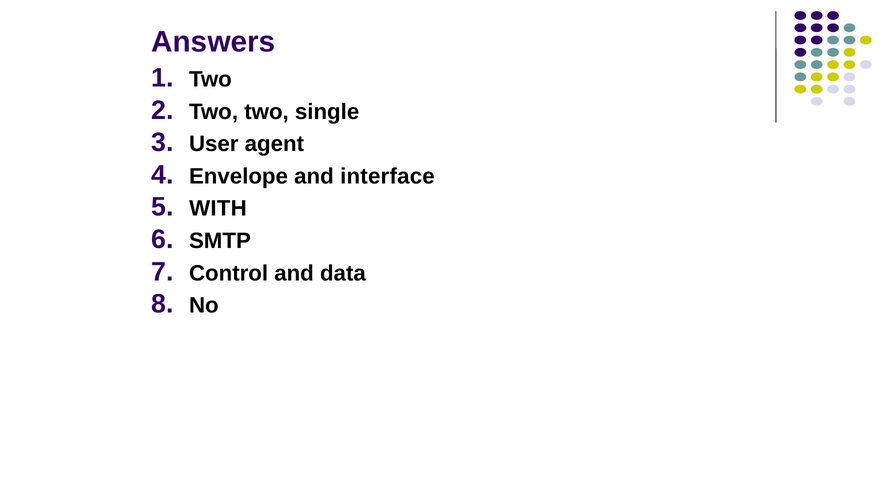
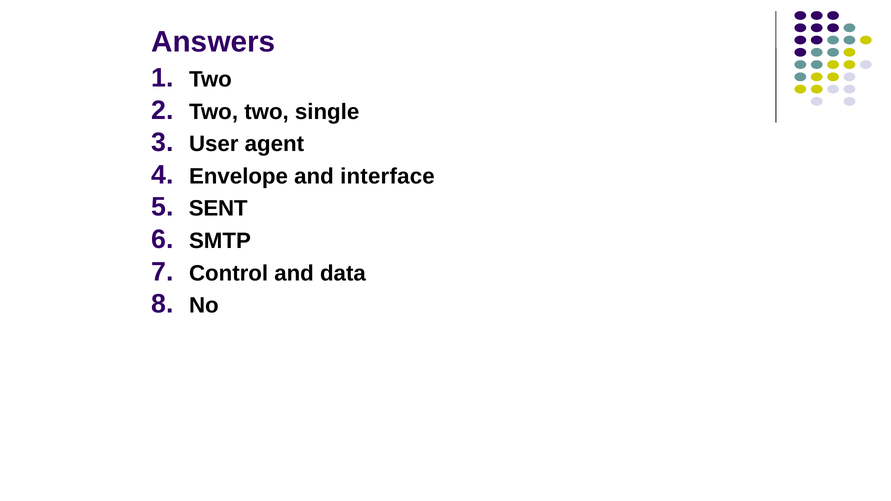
WITH: WITH -> SENT
